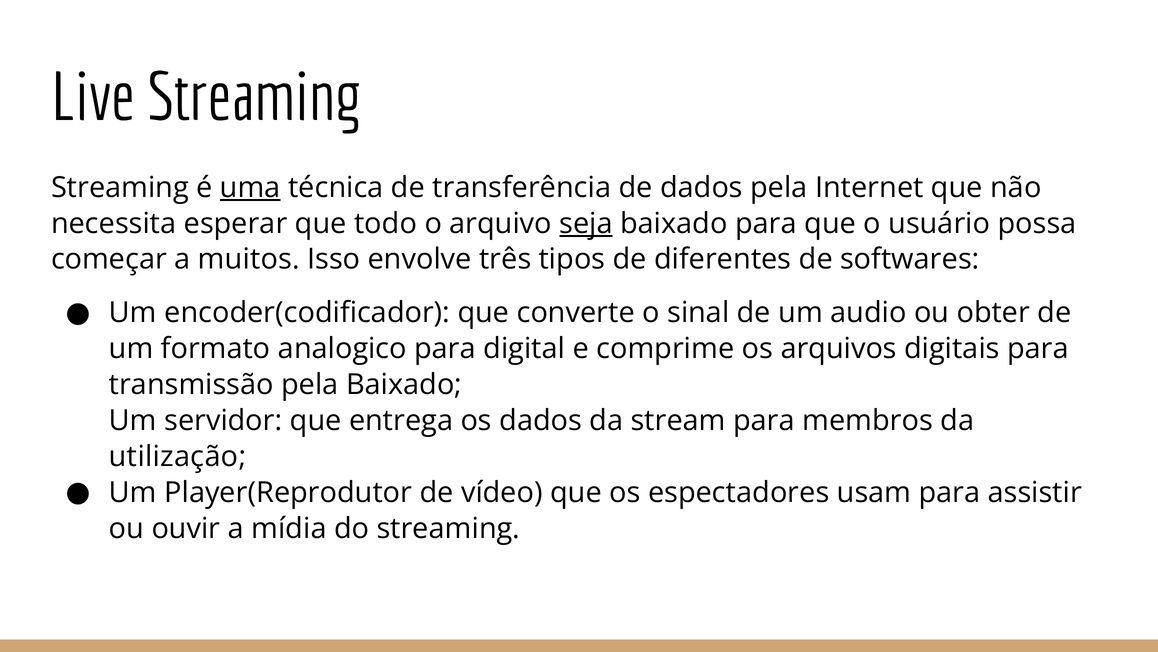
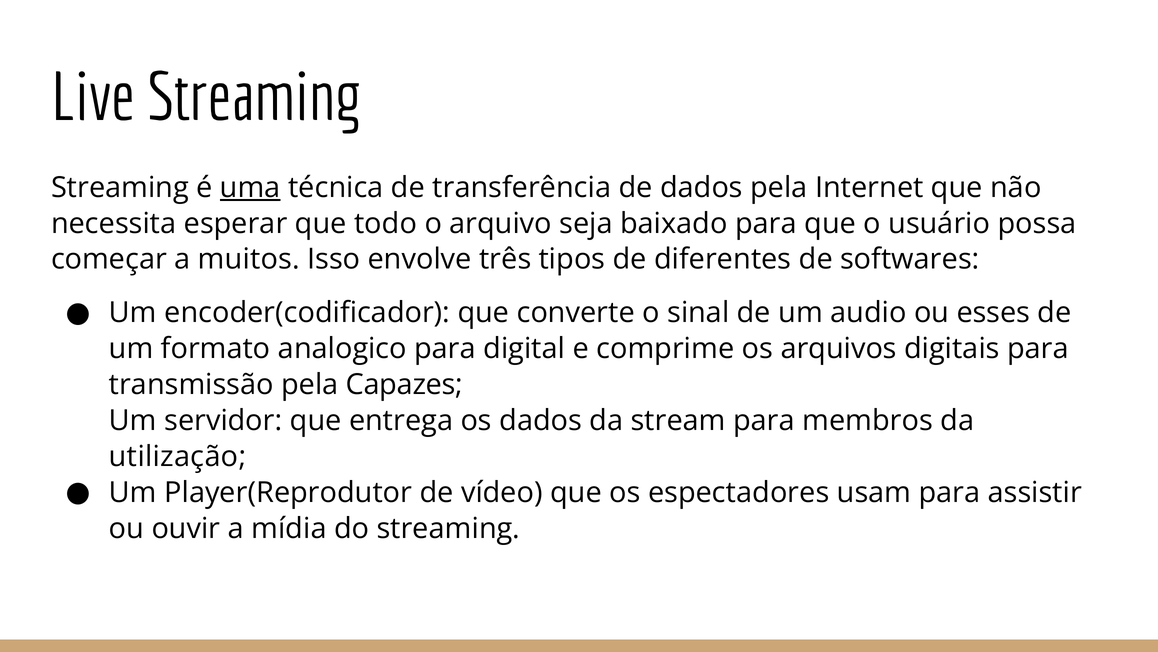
seja underline: present -> none
obter: obter -> esses
pela Baixado: Baixado -> Capazes
